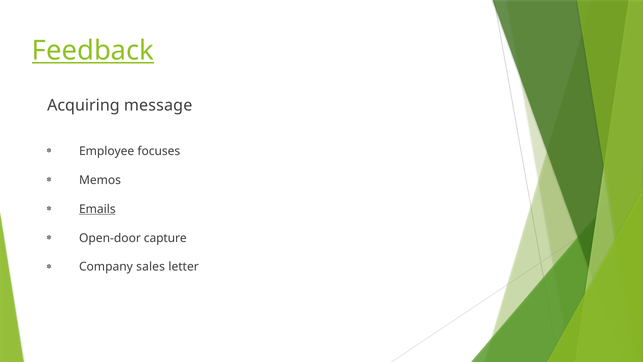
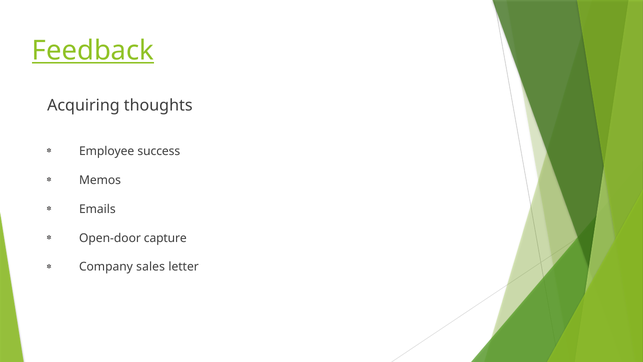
message: message -> thoughts
focuses: focuses -> success
Emails underline: present -> none
